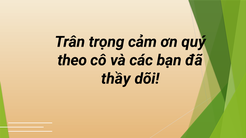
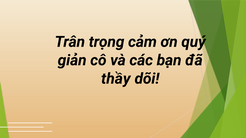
theo: theo -> giản
